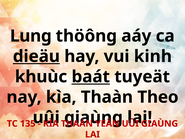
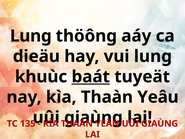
dieäu underline: present -> none
vui kinh: kinh -> lung
Theo: Theo -> Yeâu
